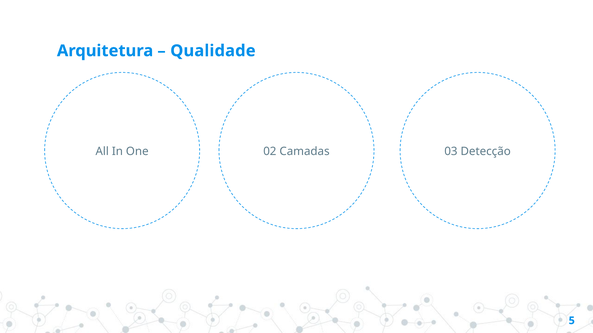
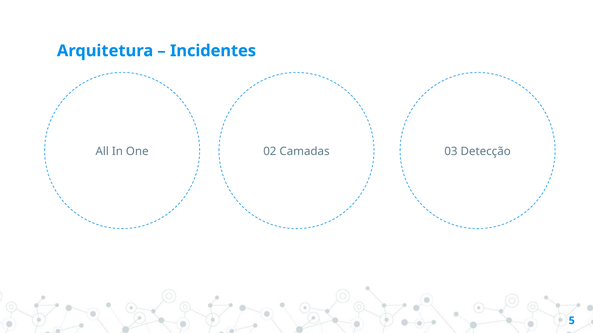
Qualidade: Qualidade -> Incidentes
